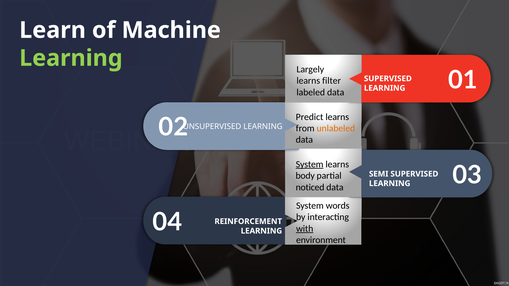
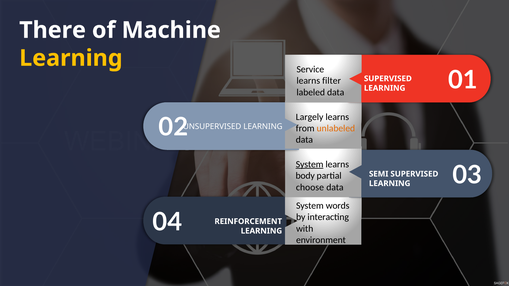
Learn: Learn -> There
Learning at (71, 58) colour: light green -> yellow
Largely: Largely -> Service
Predict: Predict -> Largely
noticed: noticed -> choose
with underline: present -> none
